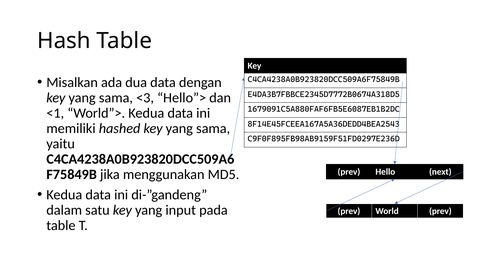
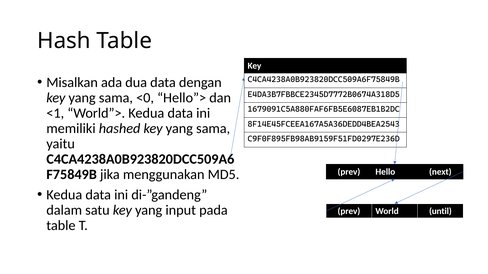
<3: <3 -> <0
World prev: prev -> until
